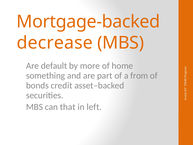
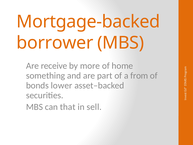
decrease: decrease -> borrower
default: default -> receive
credit: credit -> lower
left: left -> sell
